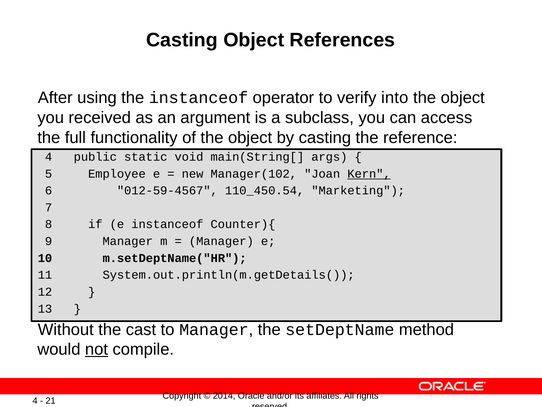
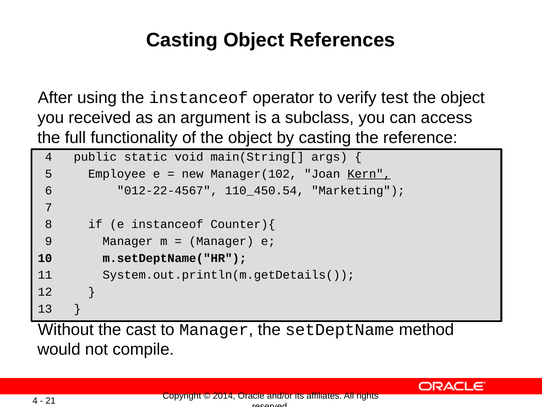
into: into -> test
012-59-4567: 012-59-4567 -> 012-22-4567
not underline: present -> none
